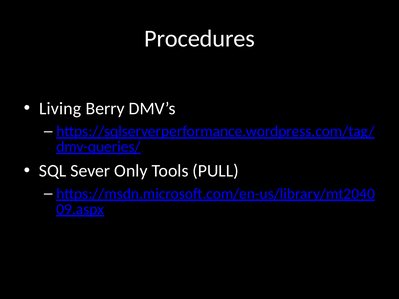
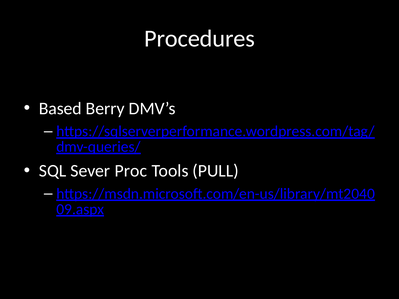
Living: Living -> Based
Only: Only -> Proc
